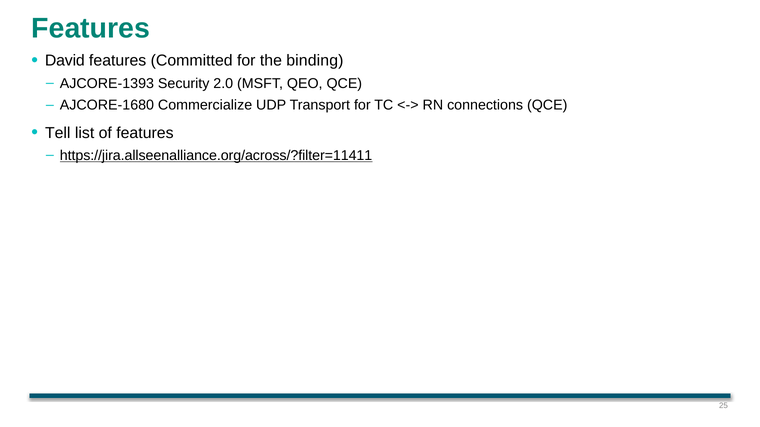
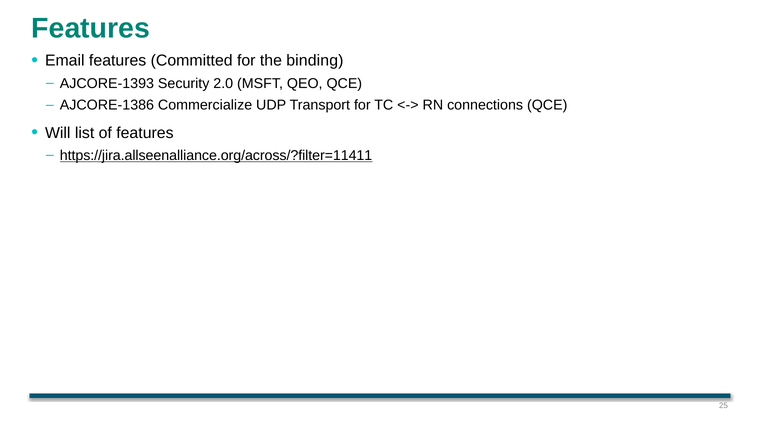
David: David -> Email
AJCORE-1680: AJCORE-1680 -> AJCORE-1386
Tell: Tell -> Will
